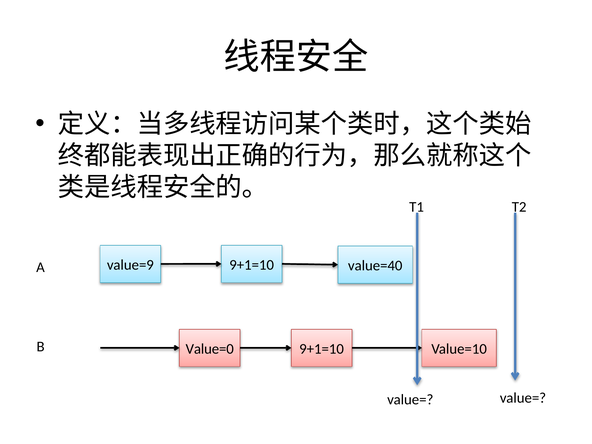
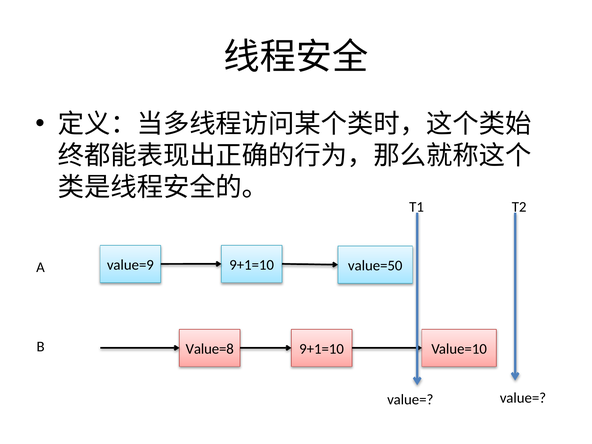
value=40: value=40 -> value=50
Value=0: Value=0 -> Value=8
